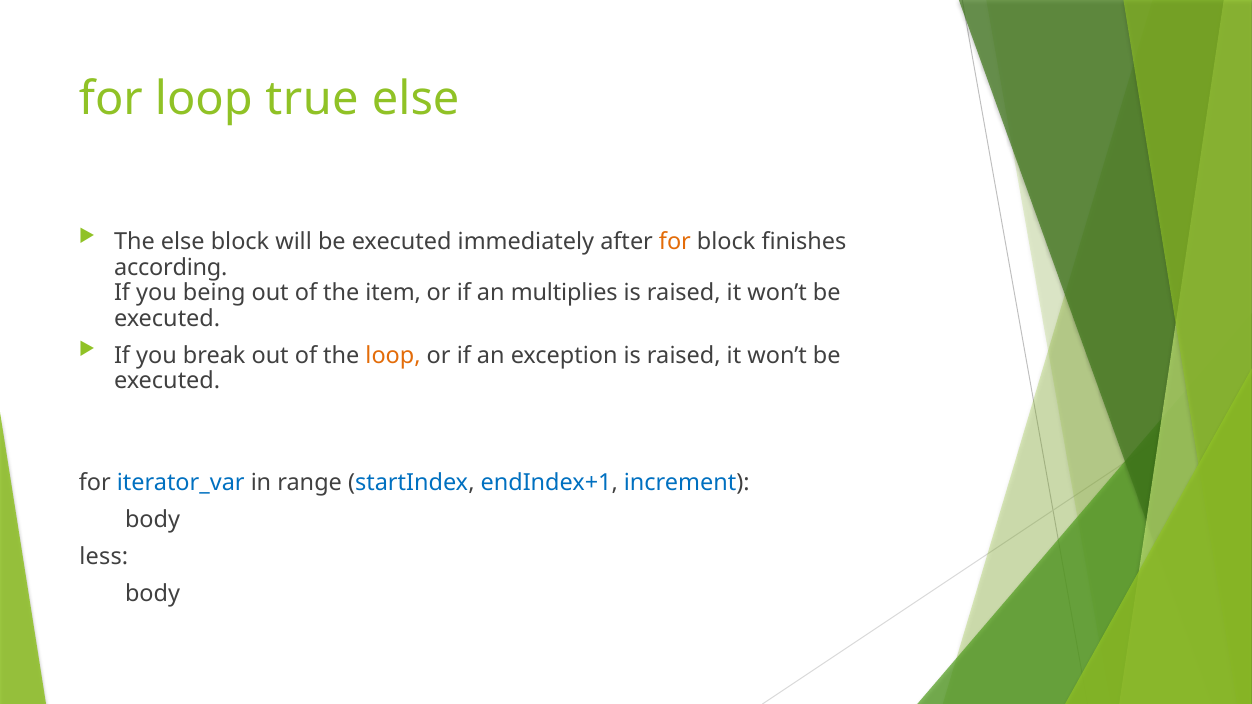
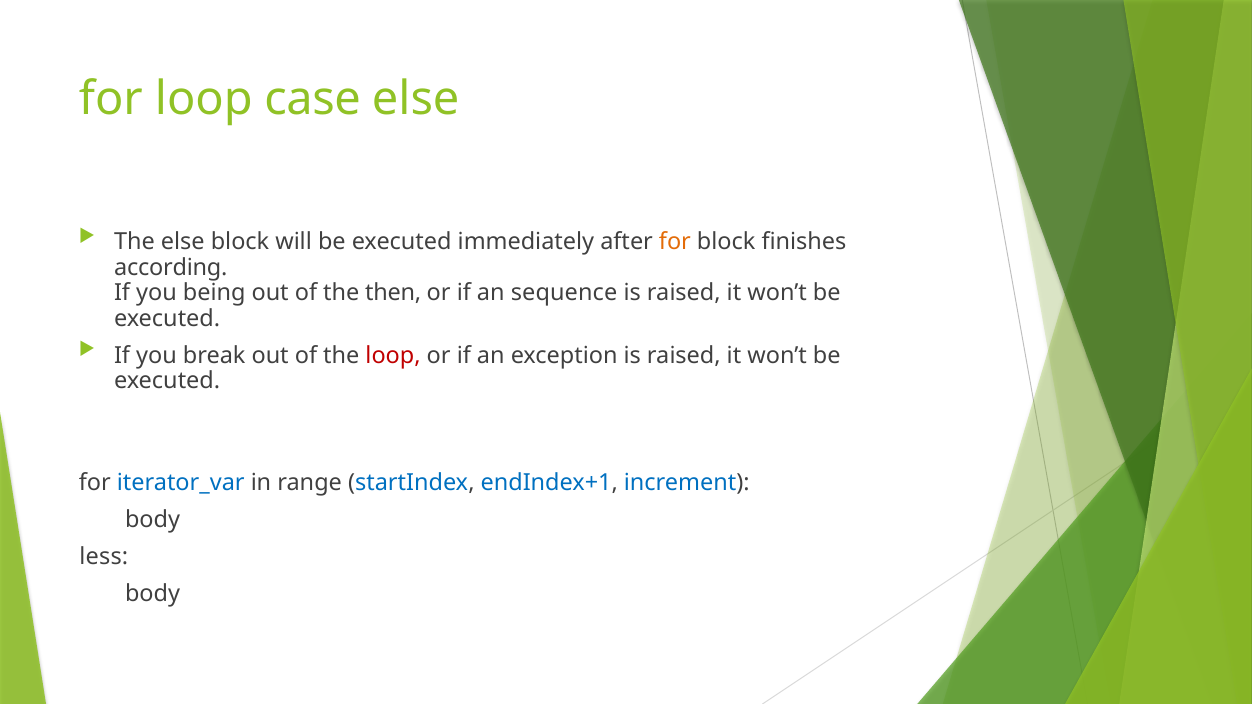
true: true -> case
item: item -> then
multiplies: multiplies -> sequence
loop at (393, 355) colour: orange -> red
